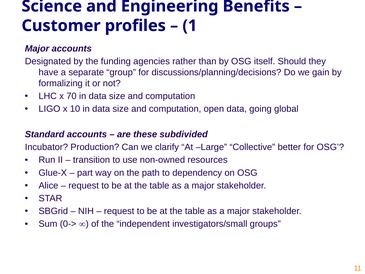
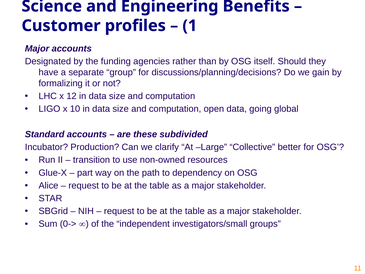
70: 70 -> 12
